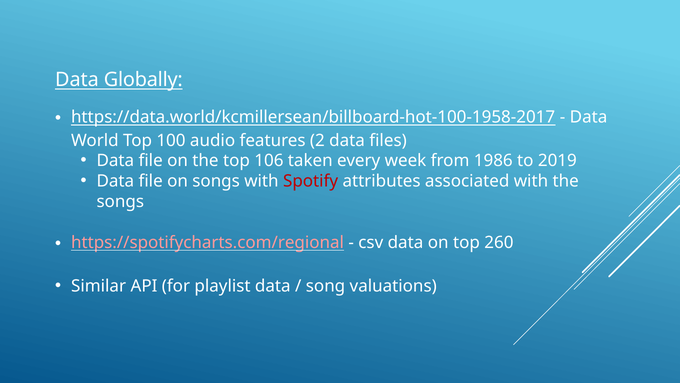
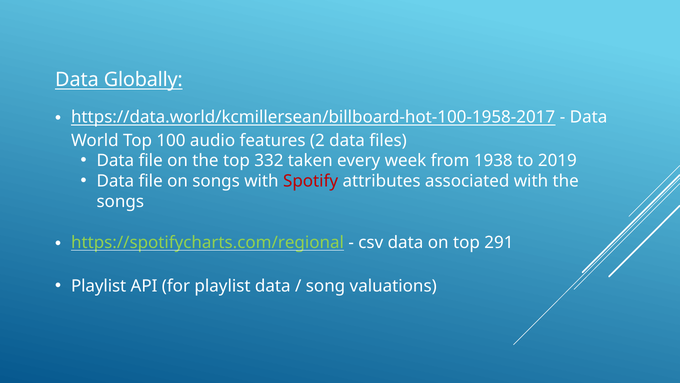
106: 106 -> 332
1986: 1986 -> 1938
https://spotifycharts.com/regional colour: pink -> light green
260: 260 -> 291
Similar at (99, 286): Similar -> Playlist
